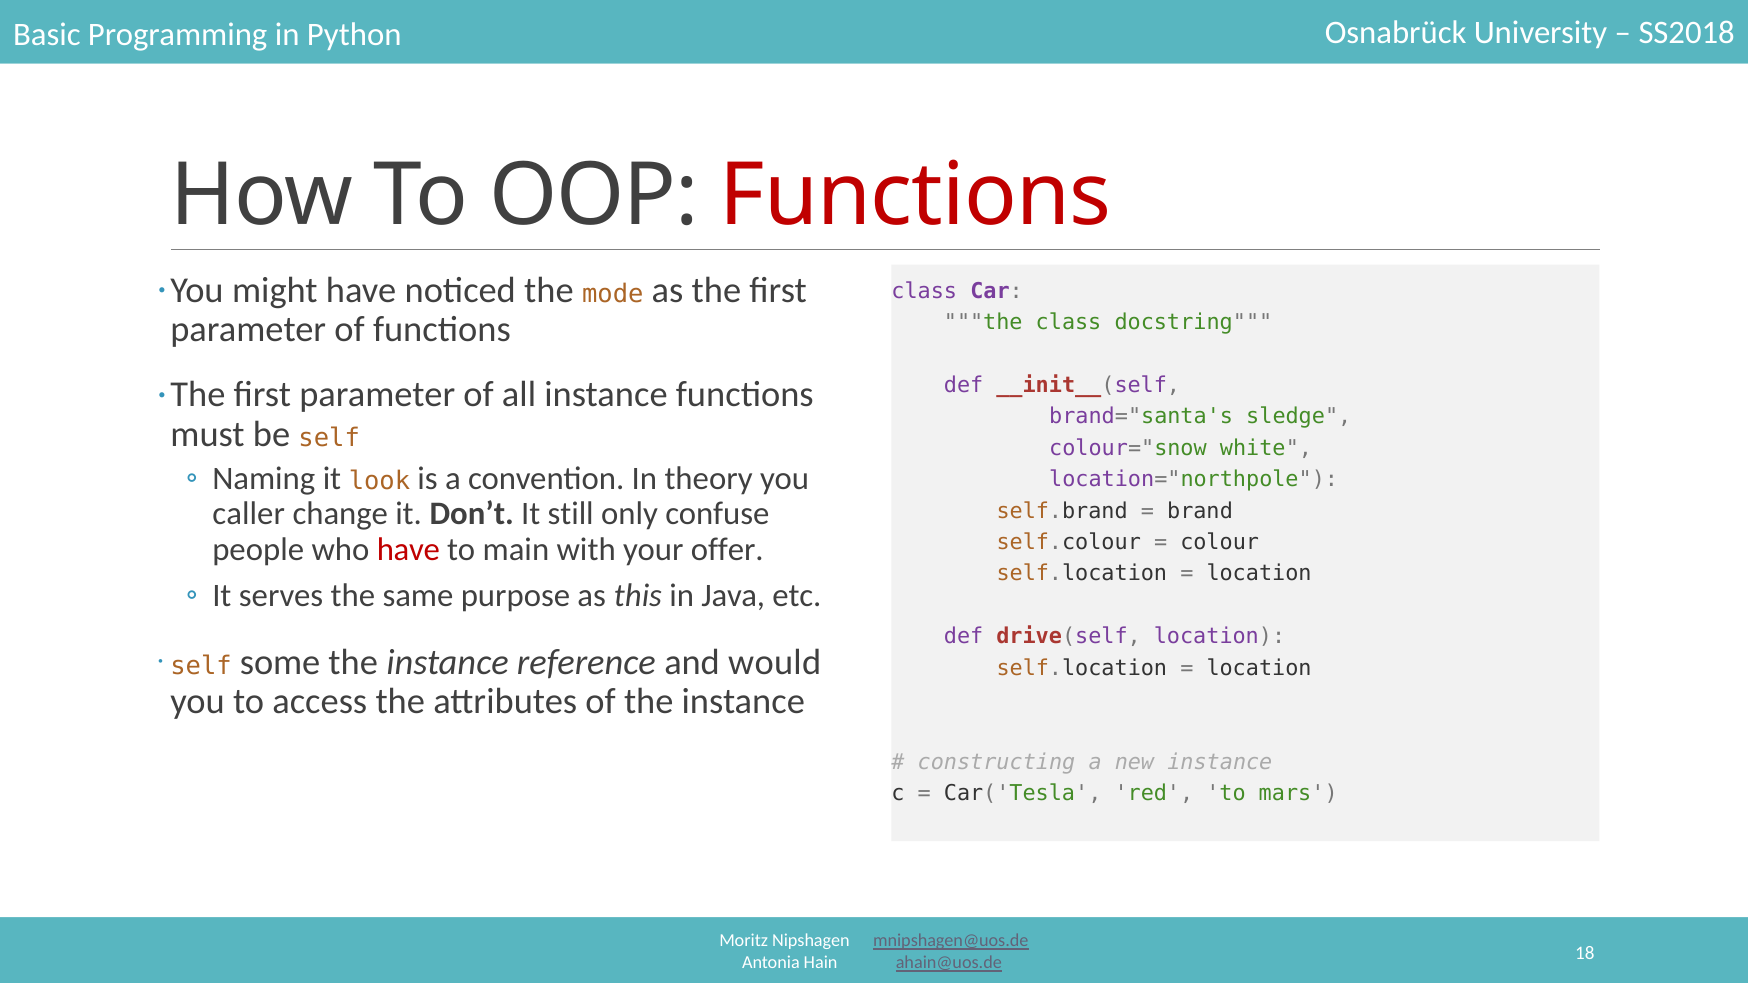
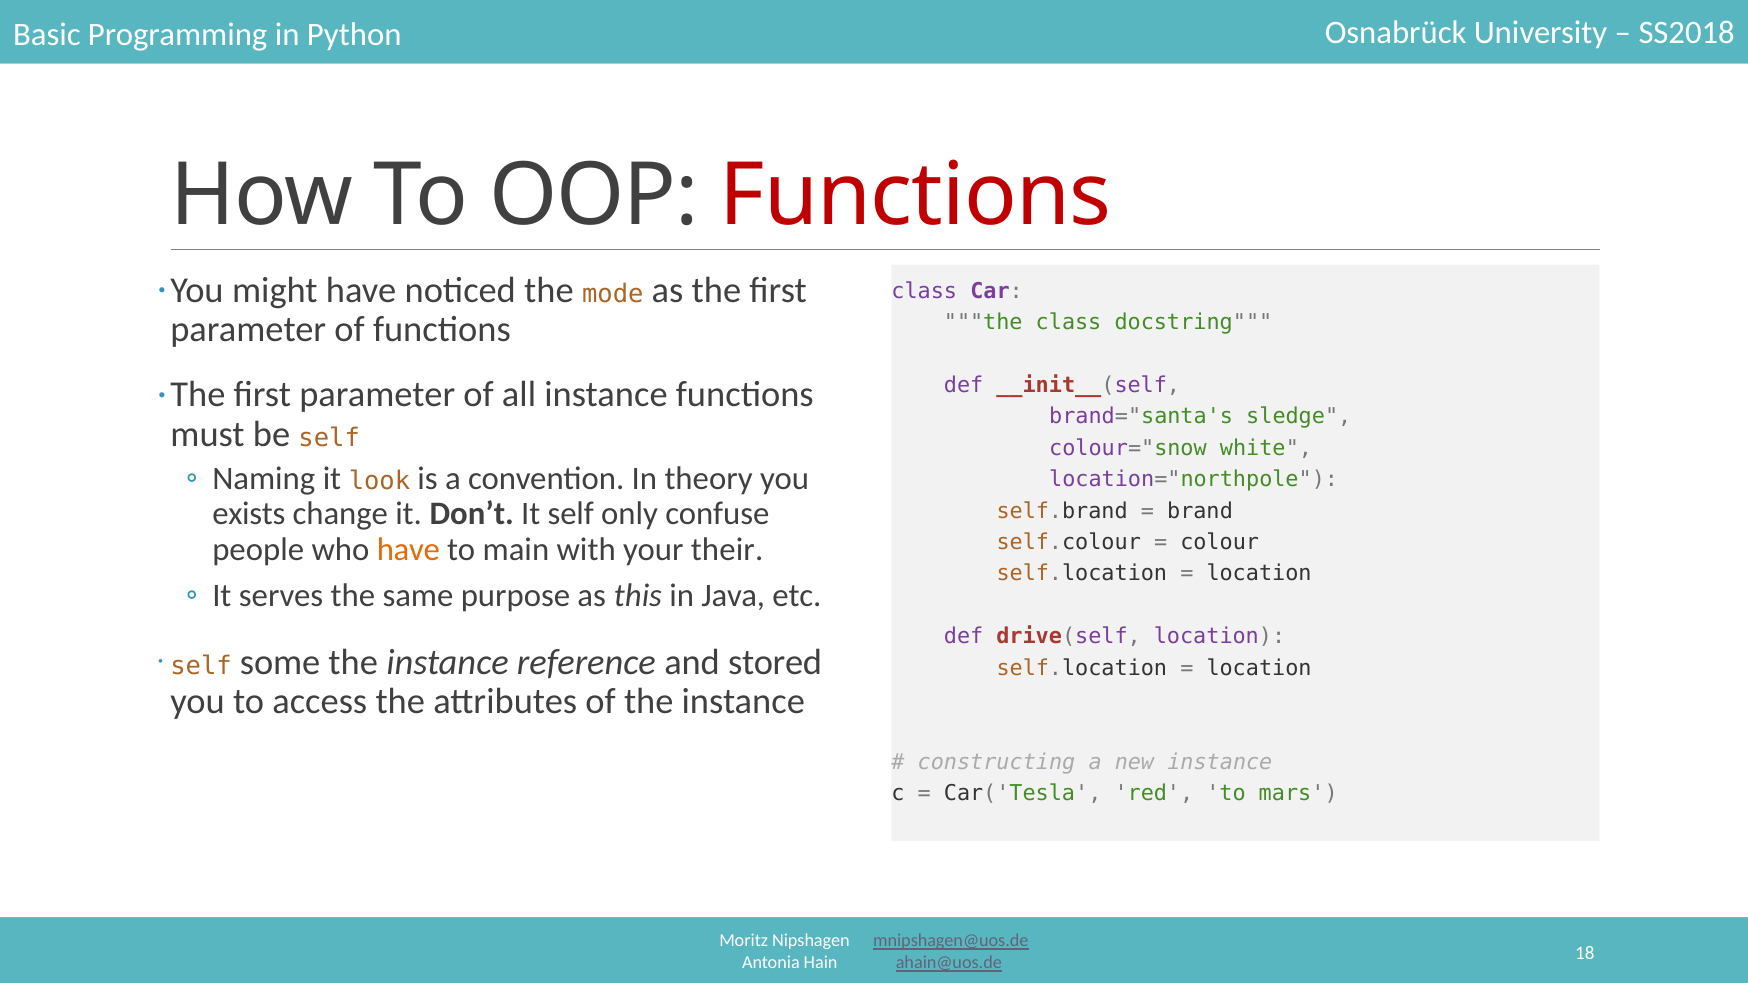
caller: caller -> exists
It still: still -> self
have at (408, 550) colour: red -> orange
offer: offer -> their
would: would -> stored
